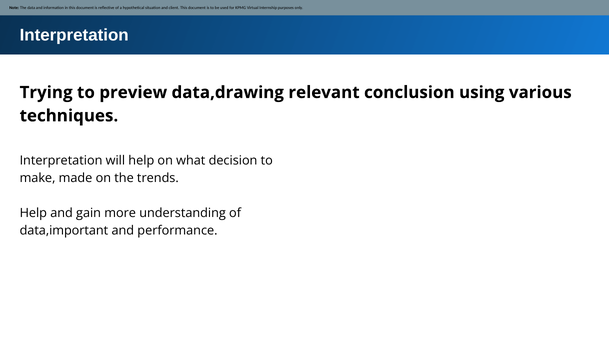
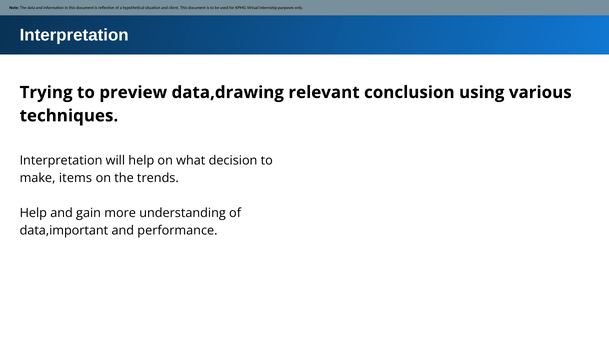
made: made -> items
